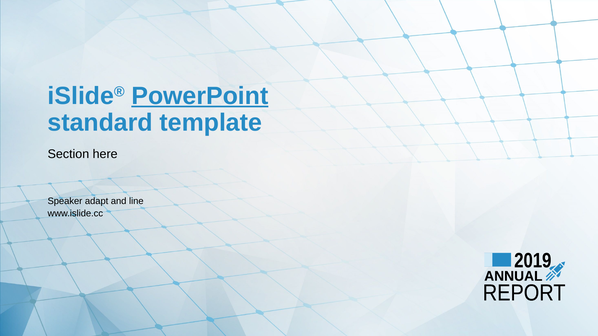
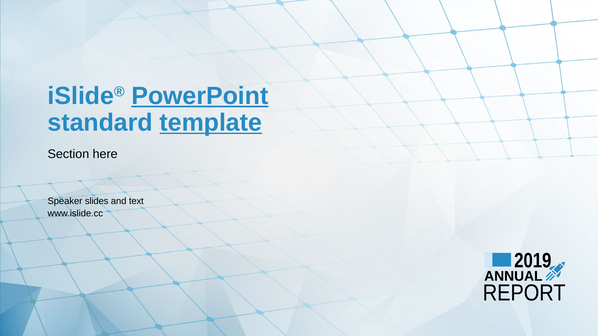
template underline: none -> present
adapt: adapt -> slides
line: line -> text
